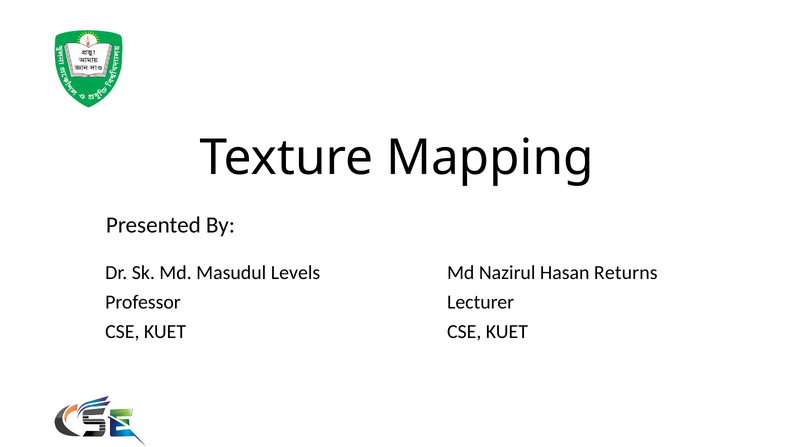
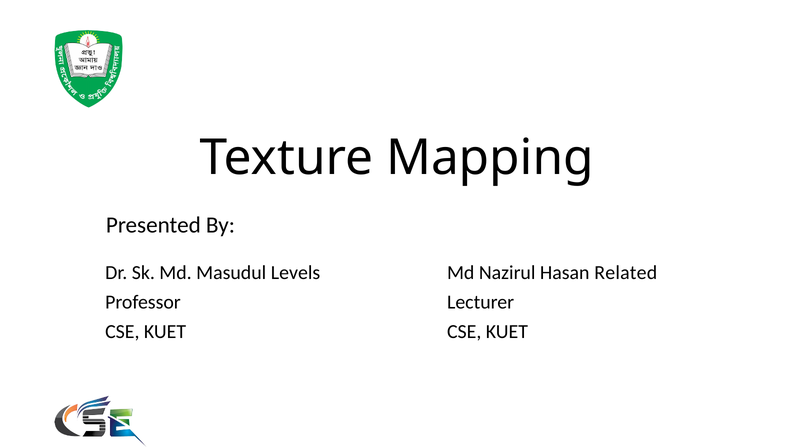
Returns: Returns -> Related
